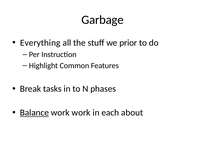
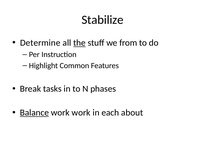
Garbage: Garbage -> Stabilize
Everything: Everything -> Determine
the underline: none -> present
prior: prior -> from
